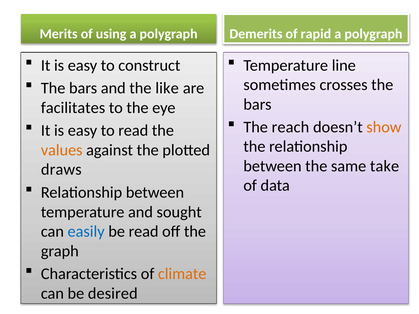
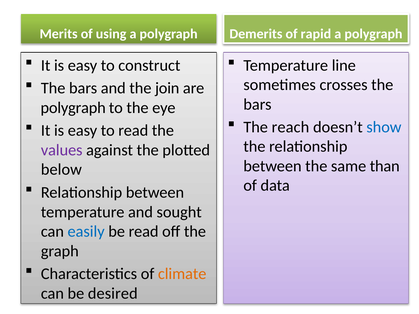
like: like -> join
facilitates at (73, 108): facilitates -> polygraph
show colour: orange -> blue
values colour: orange -> purple
take: take -> than
draws: draws -> below
